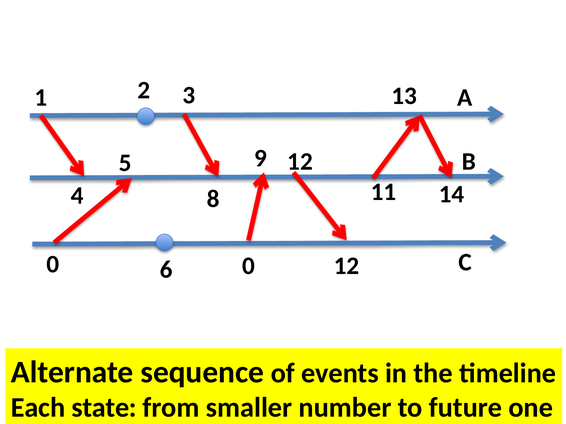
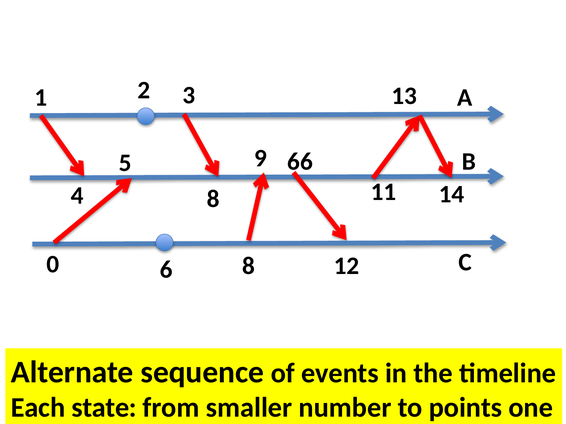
9 12: 12 -> 66
6 0: 0 -> 8
future: future -> points
